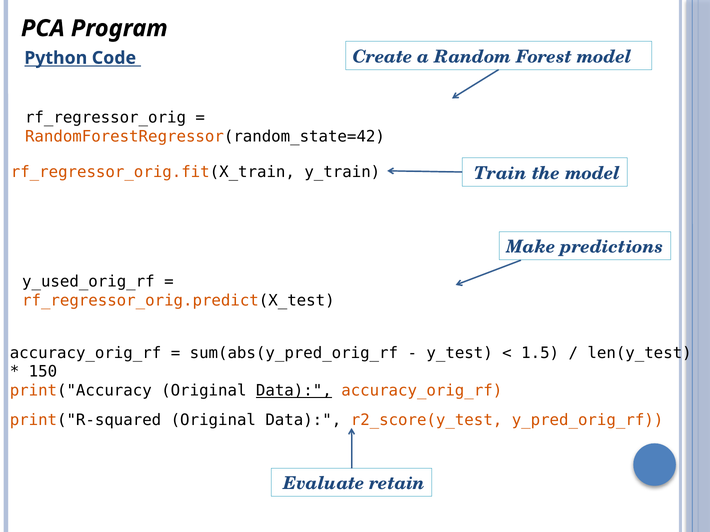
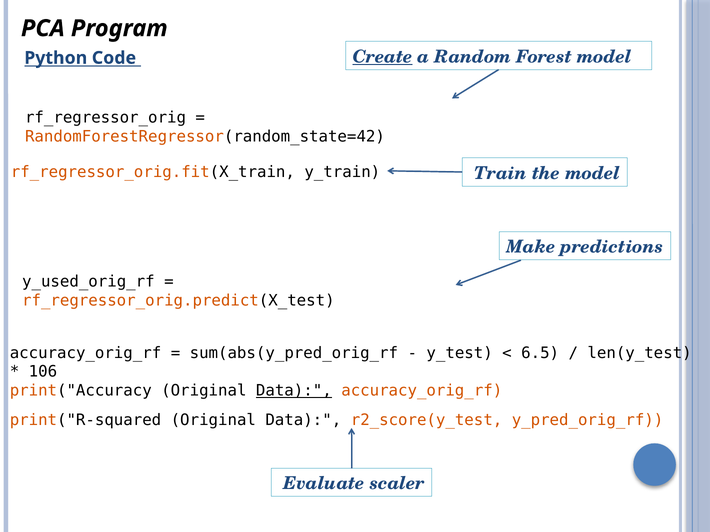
Create underline: none -> present
1.5: 1.5 -> 6.5
150: 150 -> 106
retain: retain -> scaler
